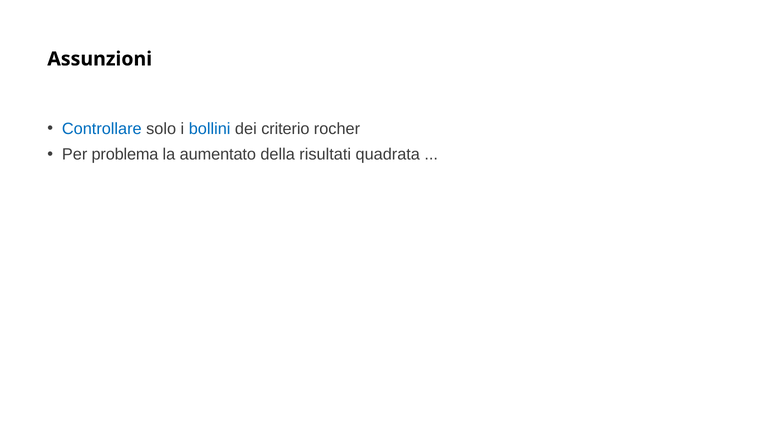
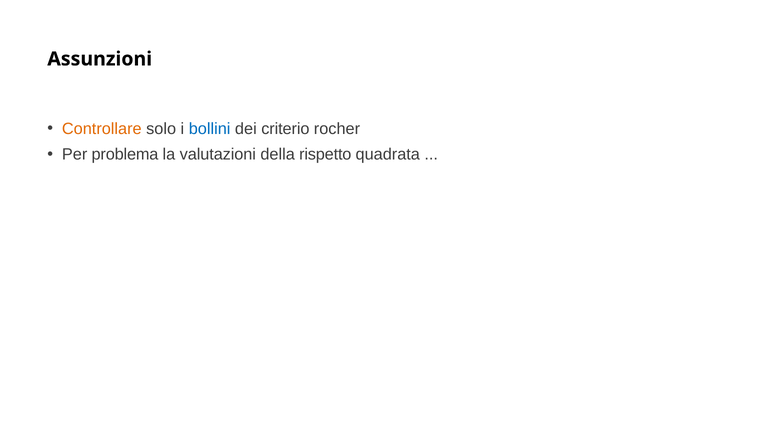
Controllare colour: blue -> orange
aumentato: aumentato -> valutazioni
risultati: risultati -> rispetto
